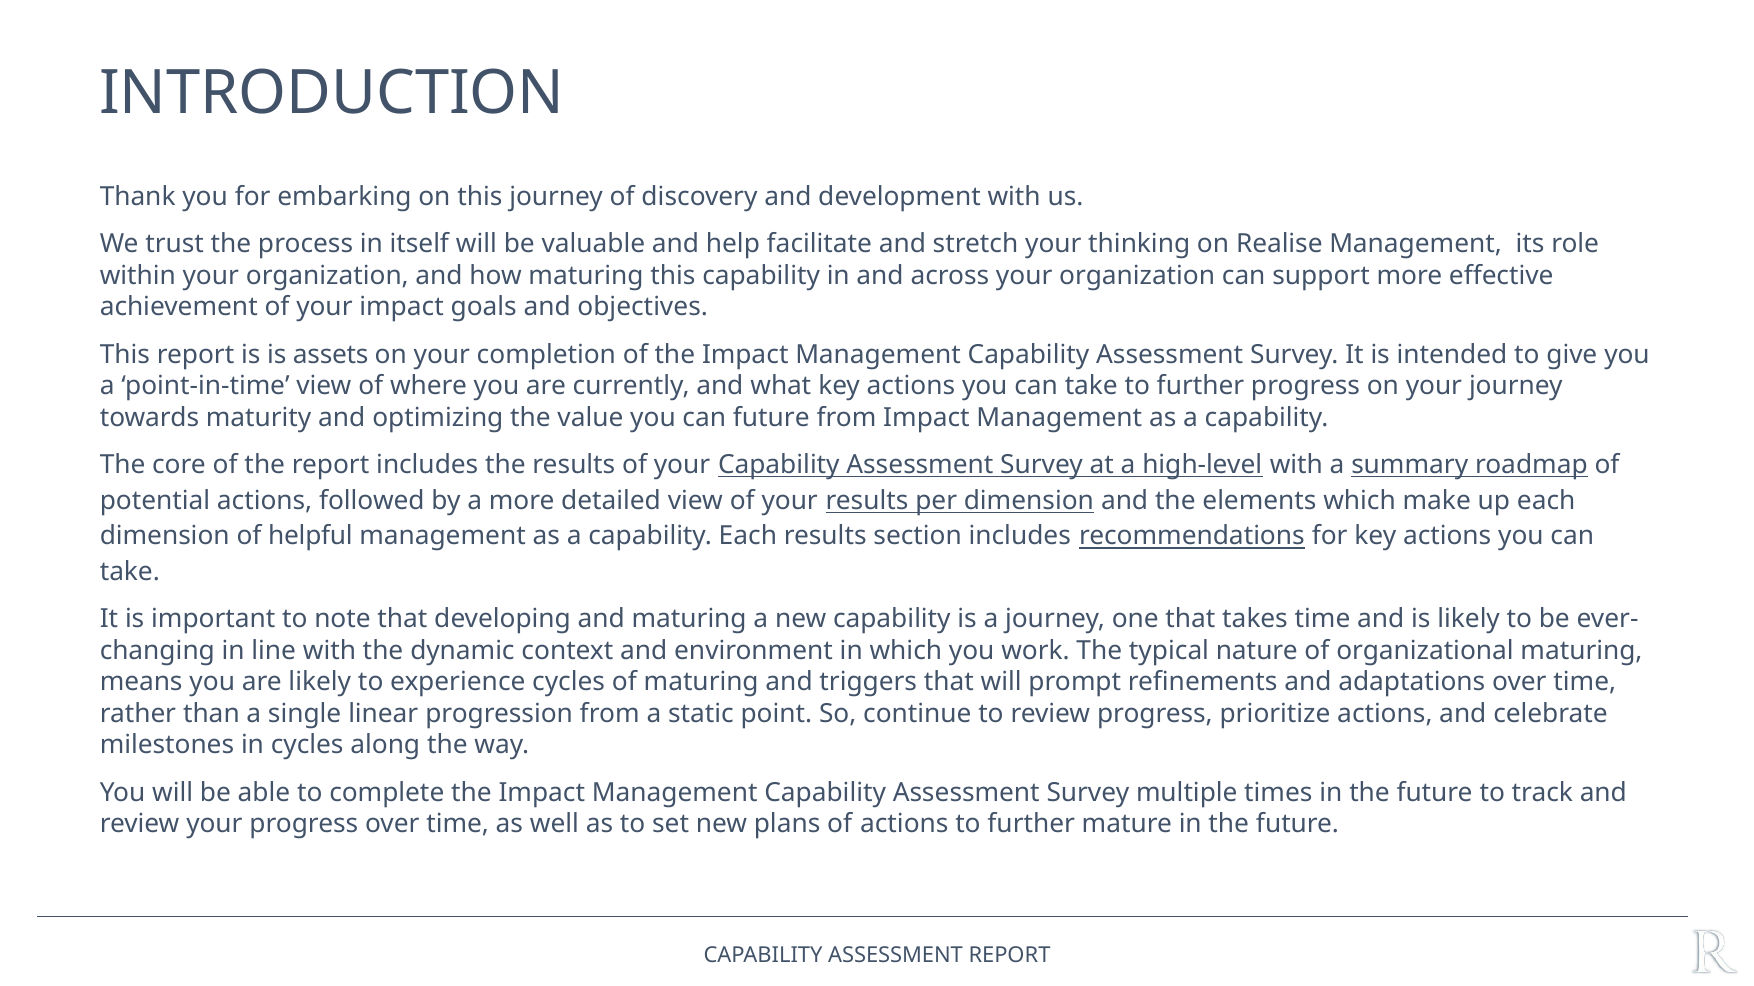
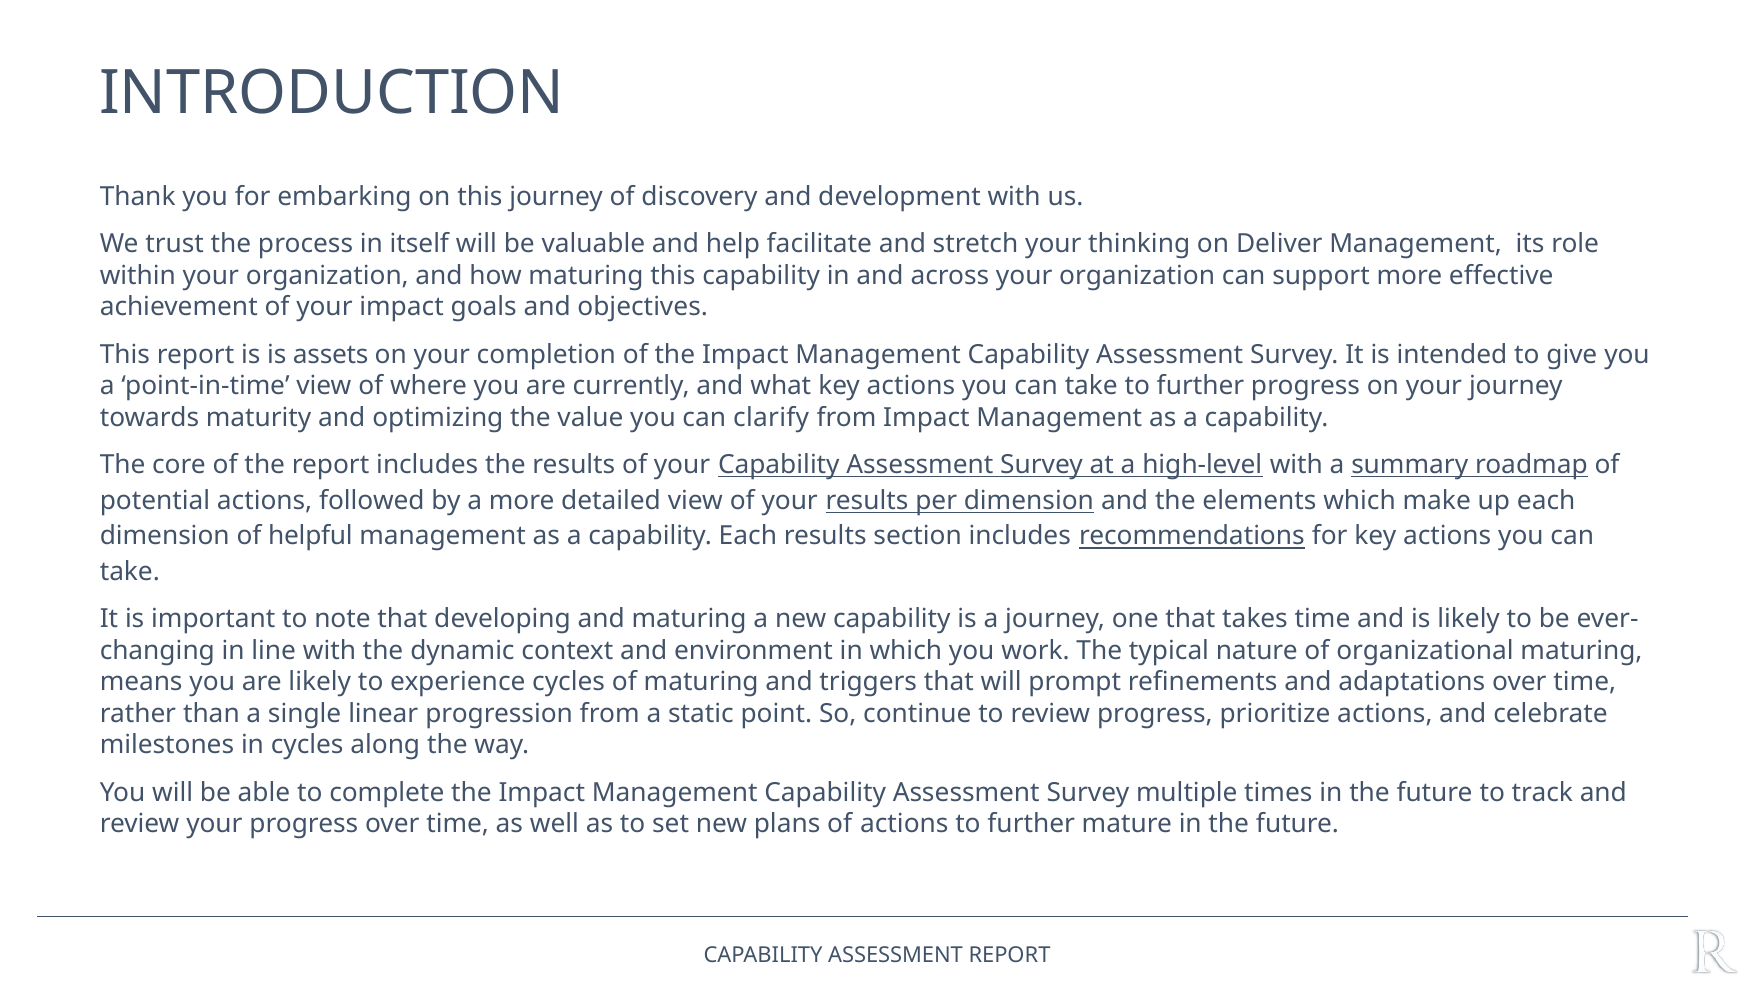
Realise: Realise -> Deliver
can future: future -> clarify
